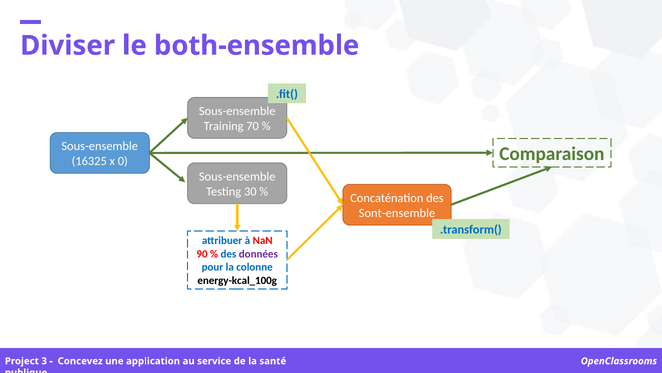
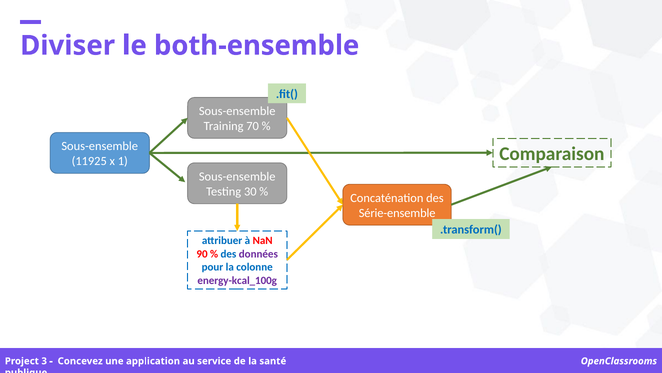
16325: 16325 -> 11925
0: 0 -> 1
Sont-ensemble: Sont-ensemble -> Série-ensemble
energy-kcal_100g colour: black -> purple
